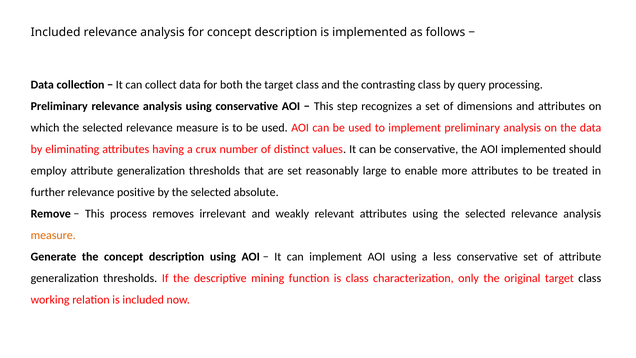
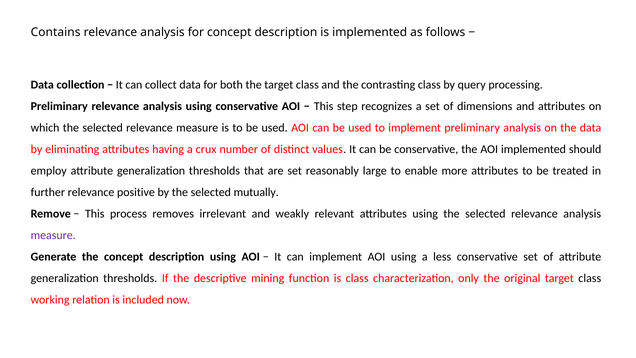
Included at (56, 32): Included -> Contains
absolute: absolute -> mutually
measure at (53, 235) colour: orange -> purple
